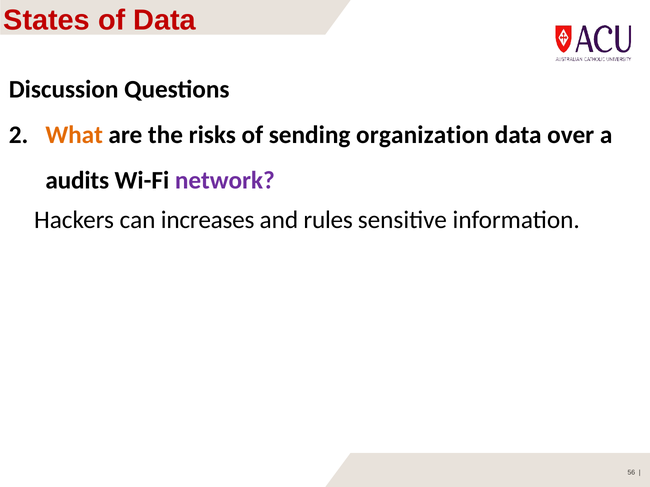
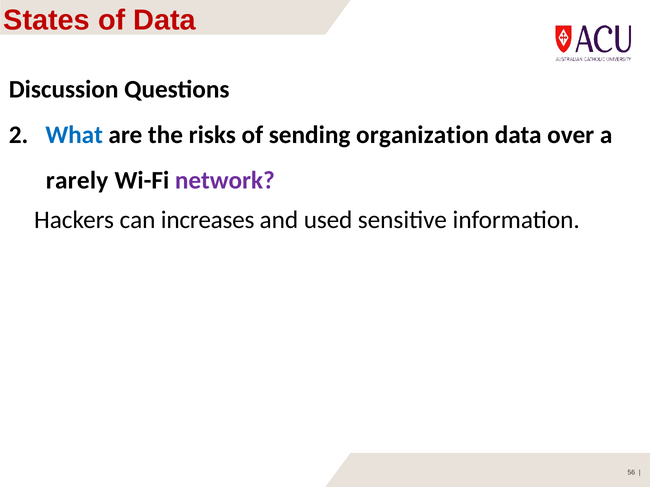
What colour: orange -> blue
audits: audits -> rarely
rules: rules -> used
